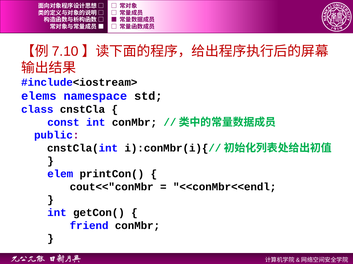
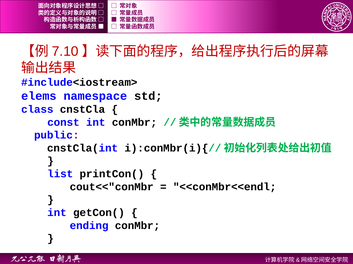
elem: elem -> list
friend: friend -> ending
